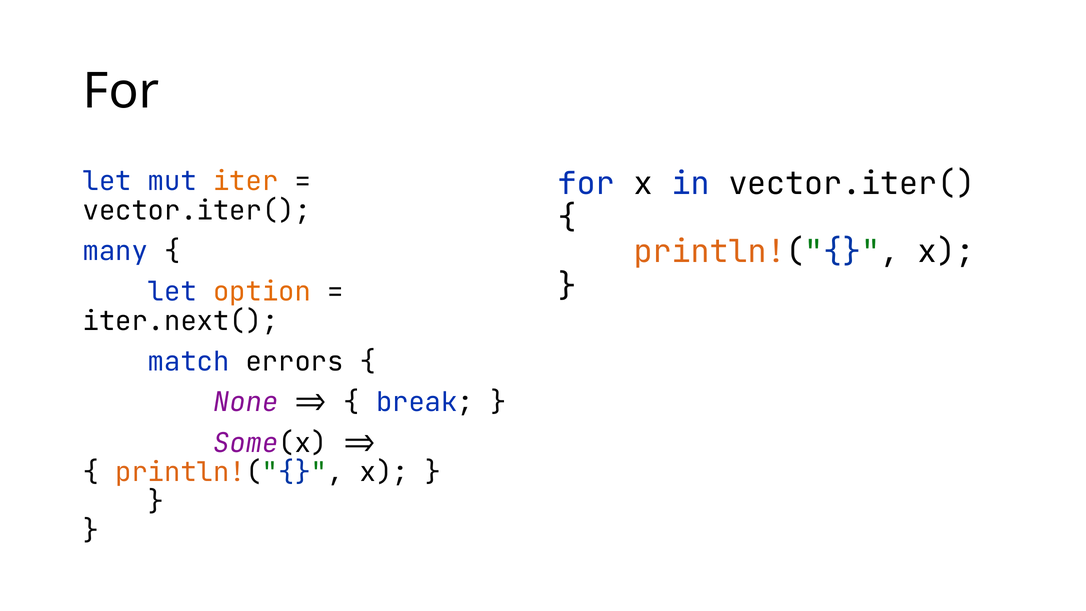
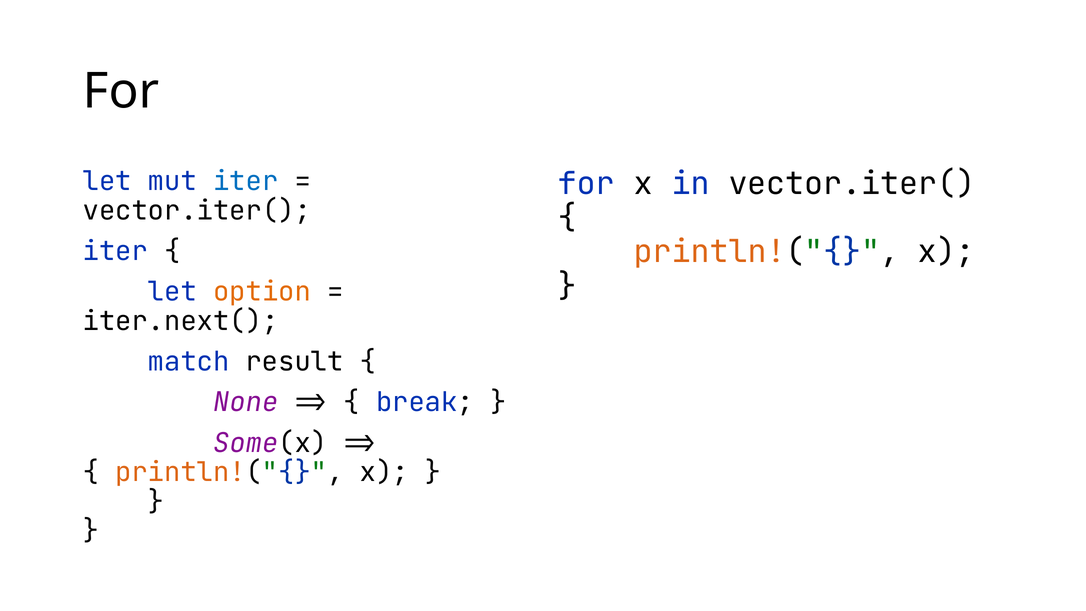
iter at (246, 181) colour: orange -> blue
many at (115, 251): many -> iter
errors: errors -> result
